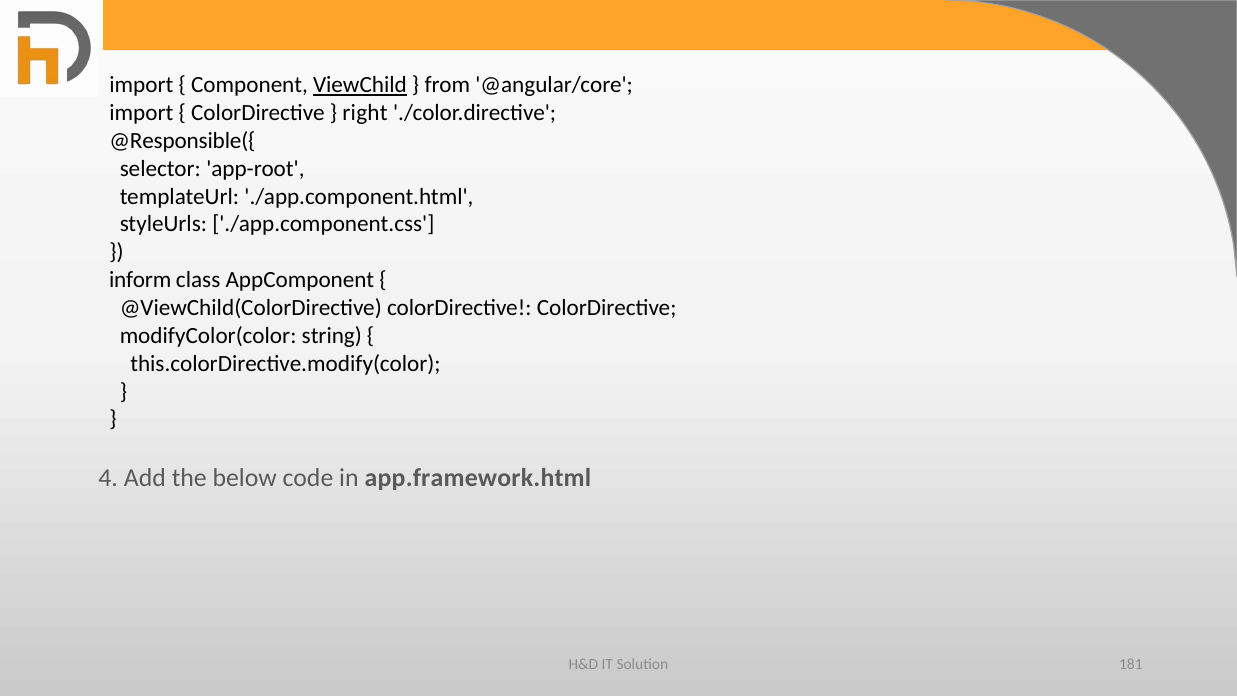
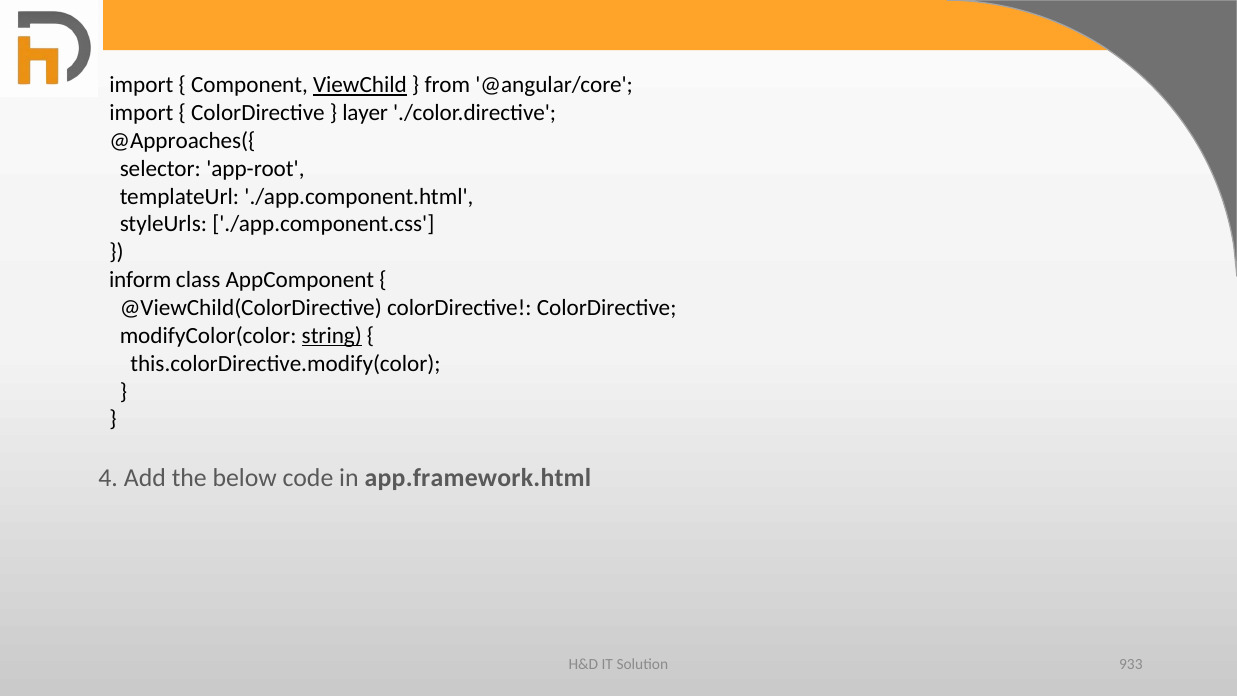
right: right -> layer
@Responsible({: @Responsible({ -> @Approaches({
string underline: none -> present
181: 181 -> 933
